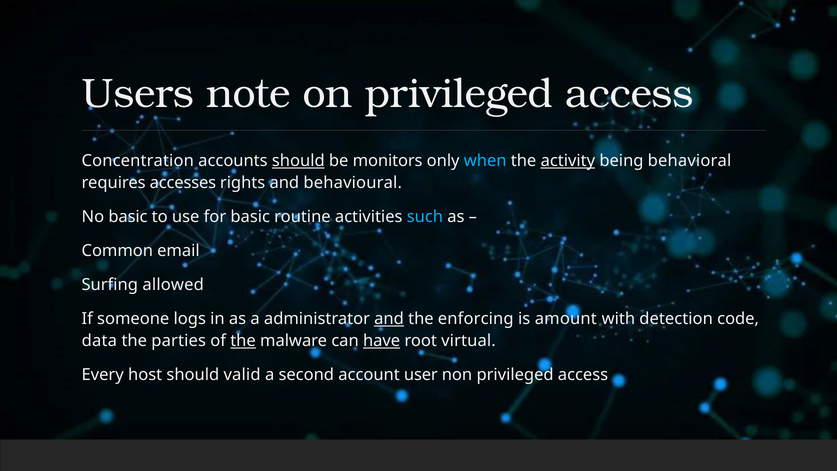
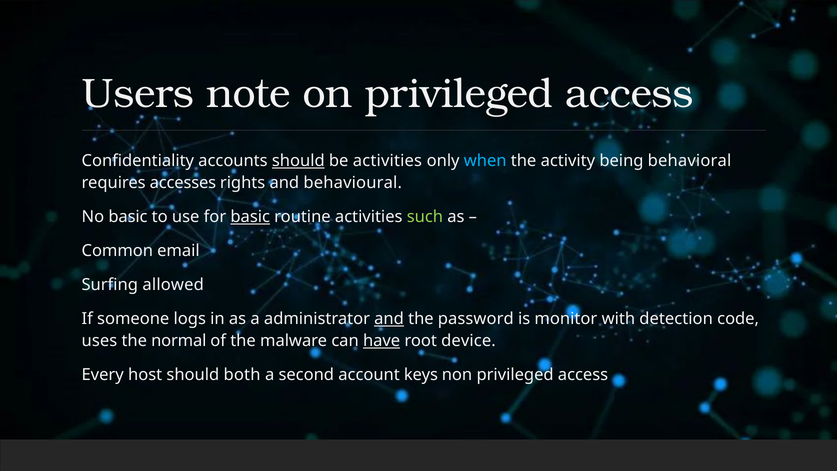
Concentration: Concentration -> Confidentiality
be monitors: monitors -> activities
activity underline: present -> none
basic at (250, 217) underline: none -> present
such colour: light blue -> light green
enforcing: enforcing -> password
amount: amount -> monitor
data: data -> uses
parties: parties -> normal
the at (243, 341) underline: present -> none
virtual: virtual -> device
valid: valid -> both
user: user -> keys
